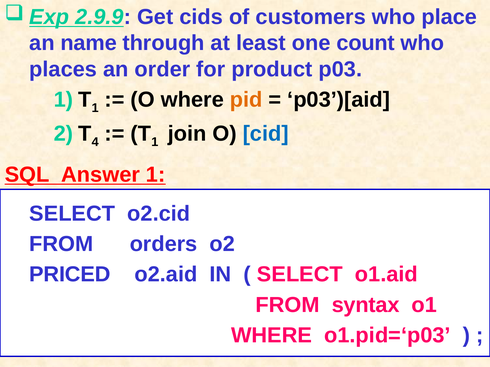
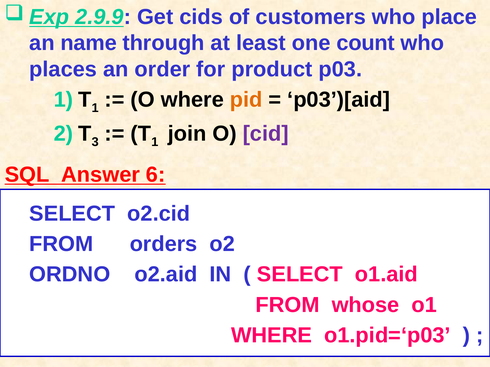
4: 4 -> 3
cid colour: blue -> purple
Answer 1: 1 -> 6
PRICED: PRICED -> ORDNO
syntax: syntax -> whose
